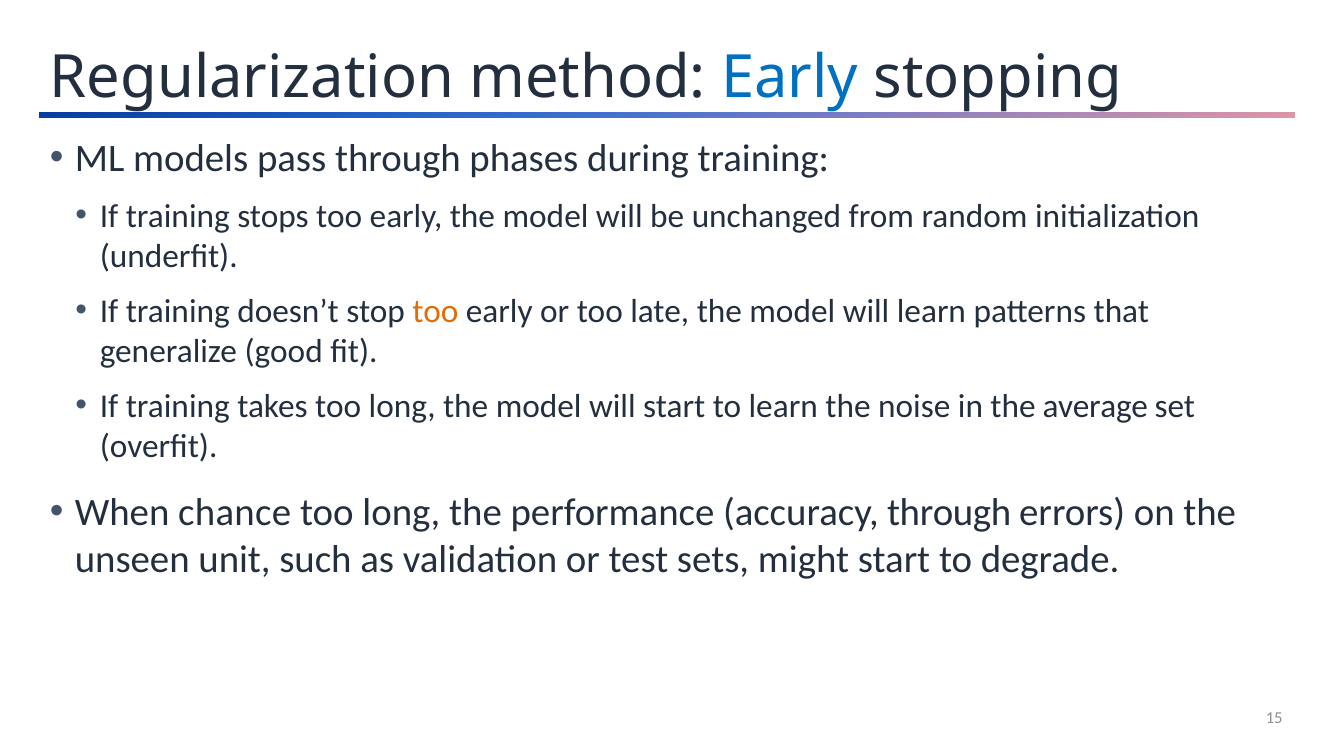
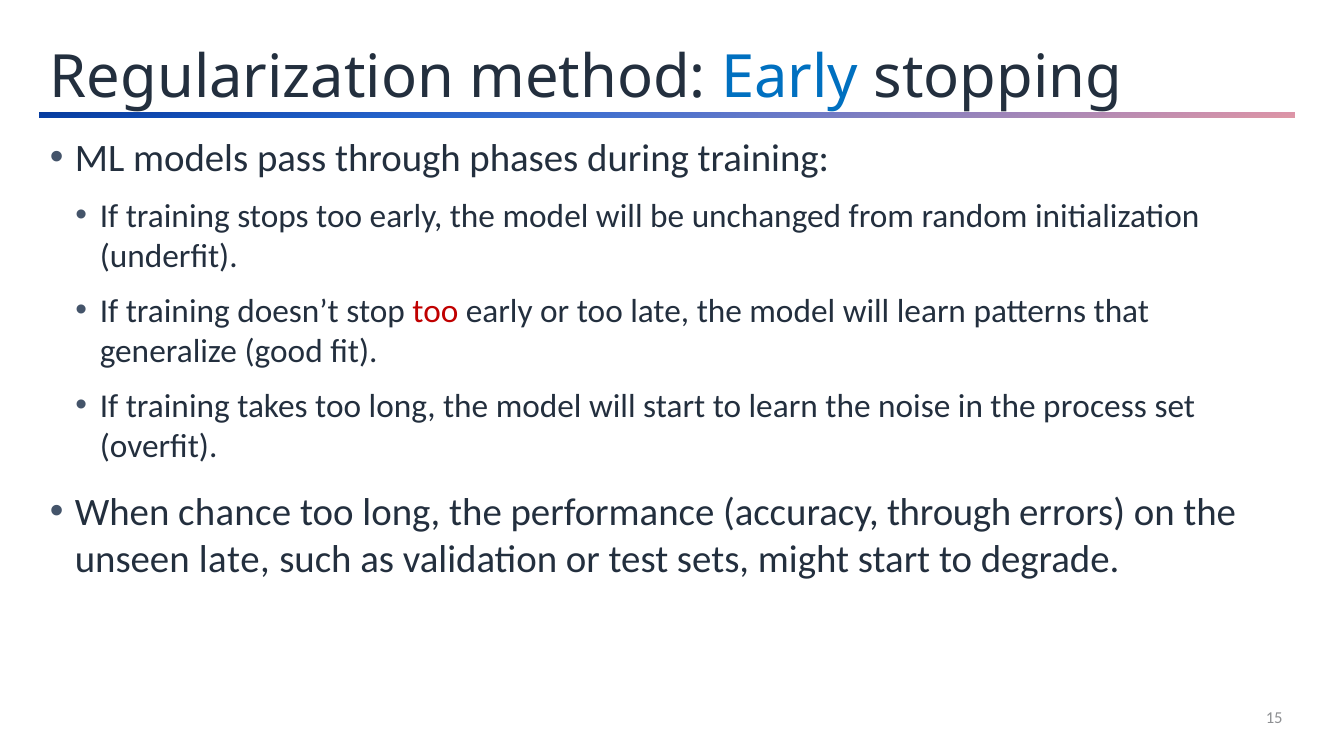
too at (435, 312) colour: orange -> red
average: average -> process
unseen unit: unit -> late
